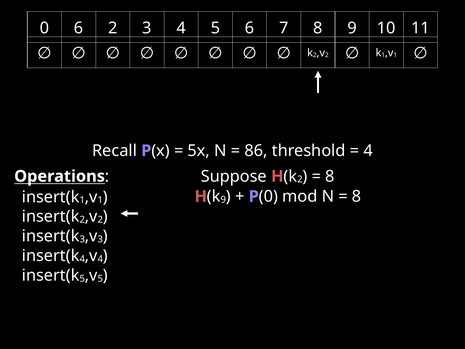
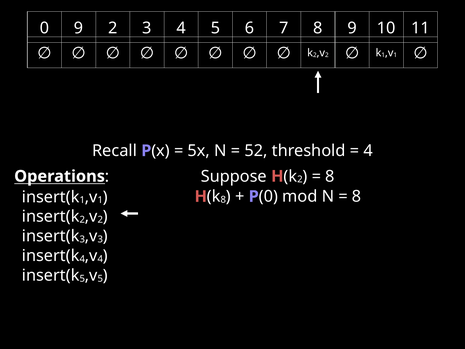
0 6: 6 -> 9
86: 86 -> 52
9 at (223, 199): 9 -> 8
